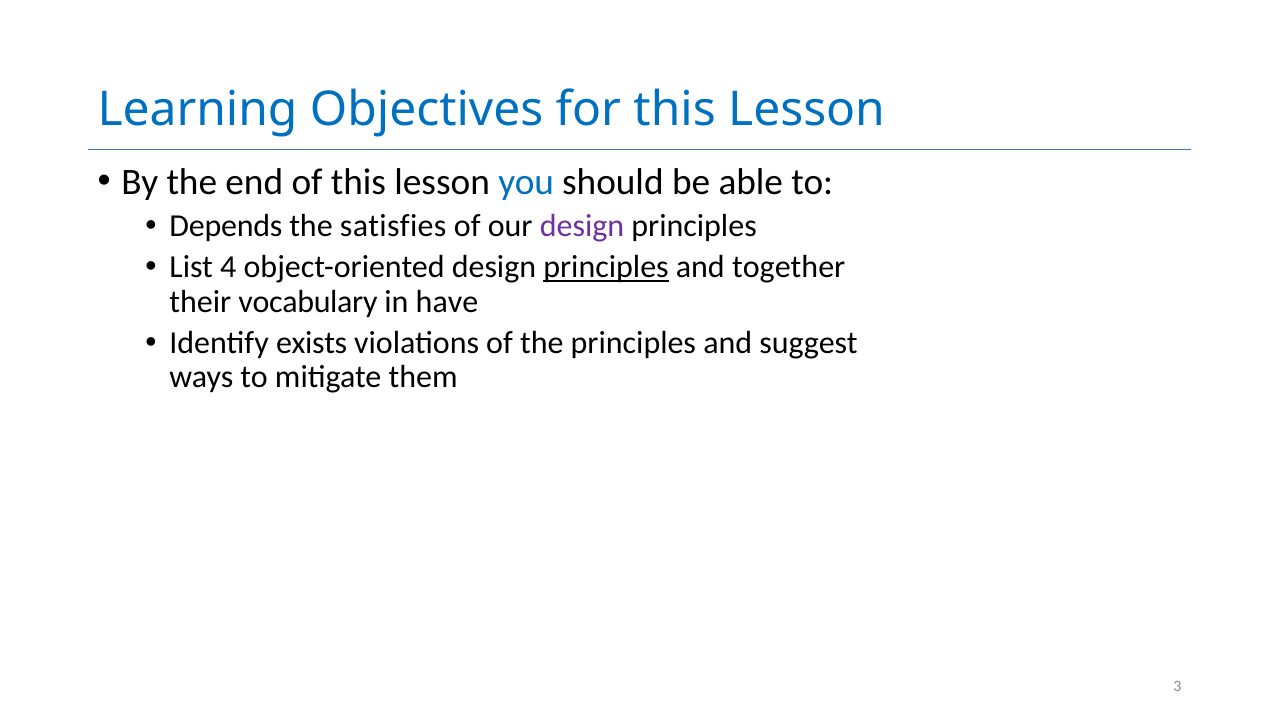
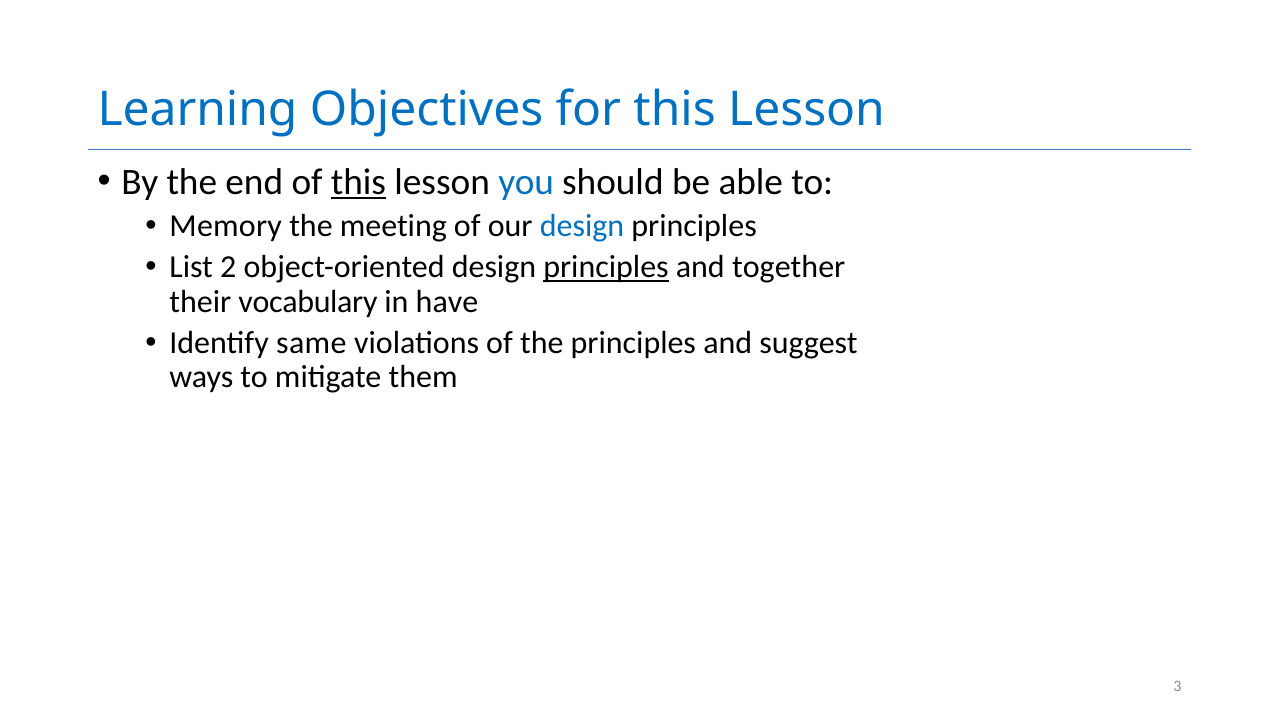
this at (358, 182) underline: none -> present
Depends: Depends -> Memory
satisfies: satisfies -> meeting
design at (582, 226) colour: purple -> blue
4: 4 -> 2
exists: exists -> same
